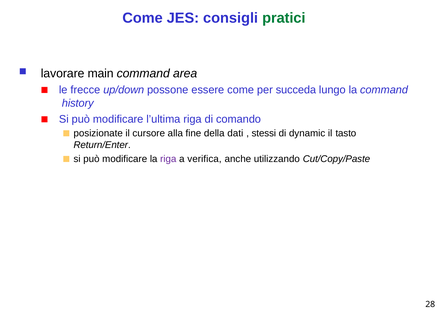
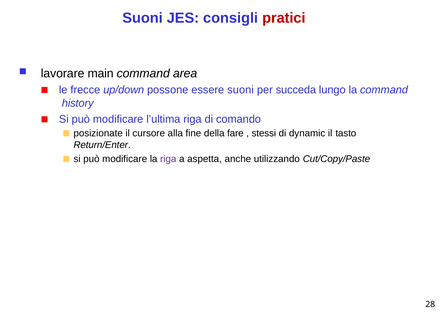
Come at (143, 18): Come -> Suoni
pratici colour: green -> red
essere come: come -> suoni
dati: dati -> fare
verifica: verifica -> aspetta
